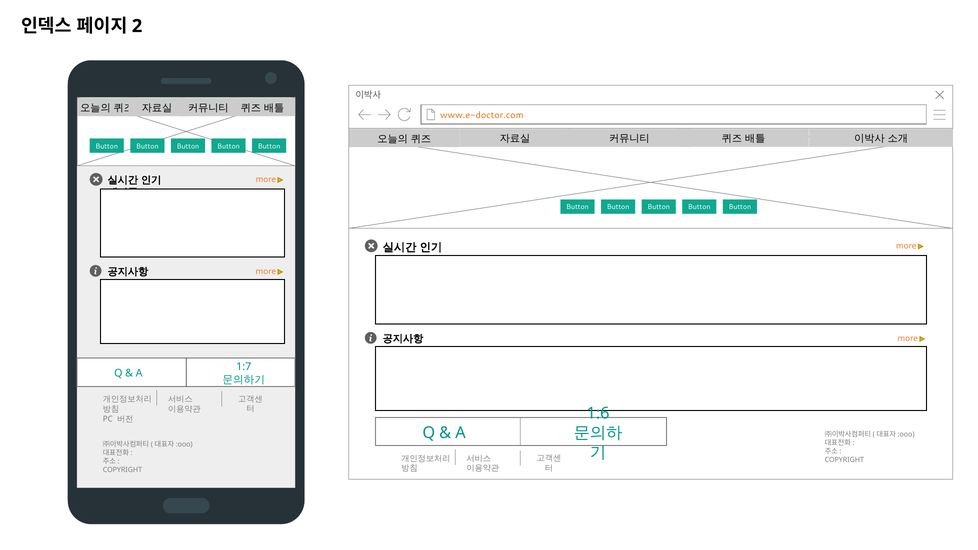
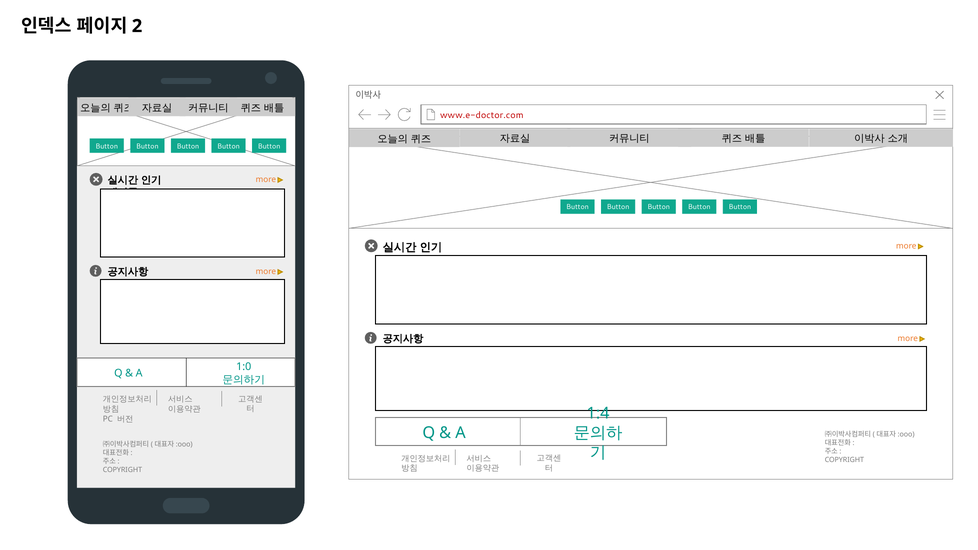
www.e-doctor.com colour: orange -> red
1:7: 1:7 -> 1:0
1:6: 1:6 -> 1:4
